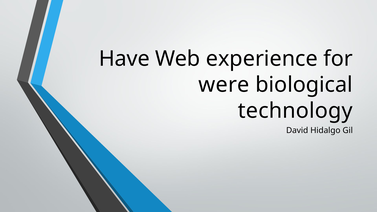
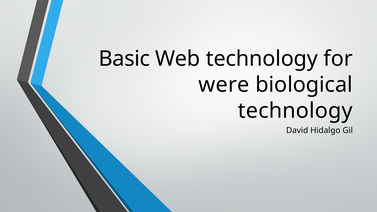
Have: Have -> Basic
Web experience: experience -> technology
